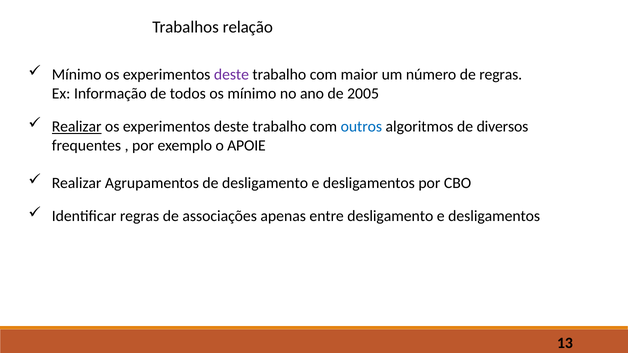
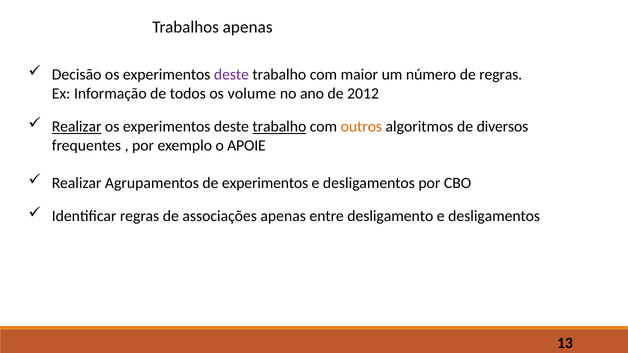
Trabalhos relação: relação -> apenas
Mínimo at (77, 75): Mínimo -> Decisão
os mínimo: mínimo -> volume
2005: 2005 -> 2012
trabalho at (279, 127) underline: none -> present
outros colour: blue -> orange
de desligamento: desligamento -> experimentos
